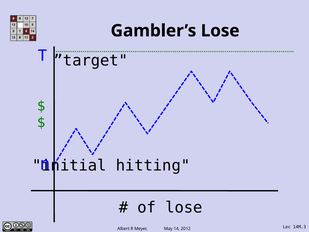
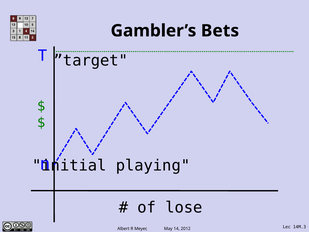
Gambler’s Lose: Lose -> Bets
hitting: hitting -> playing
